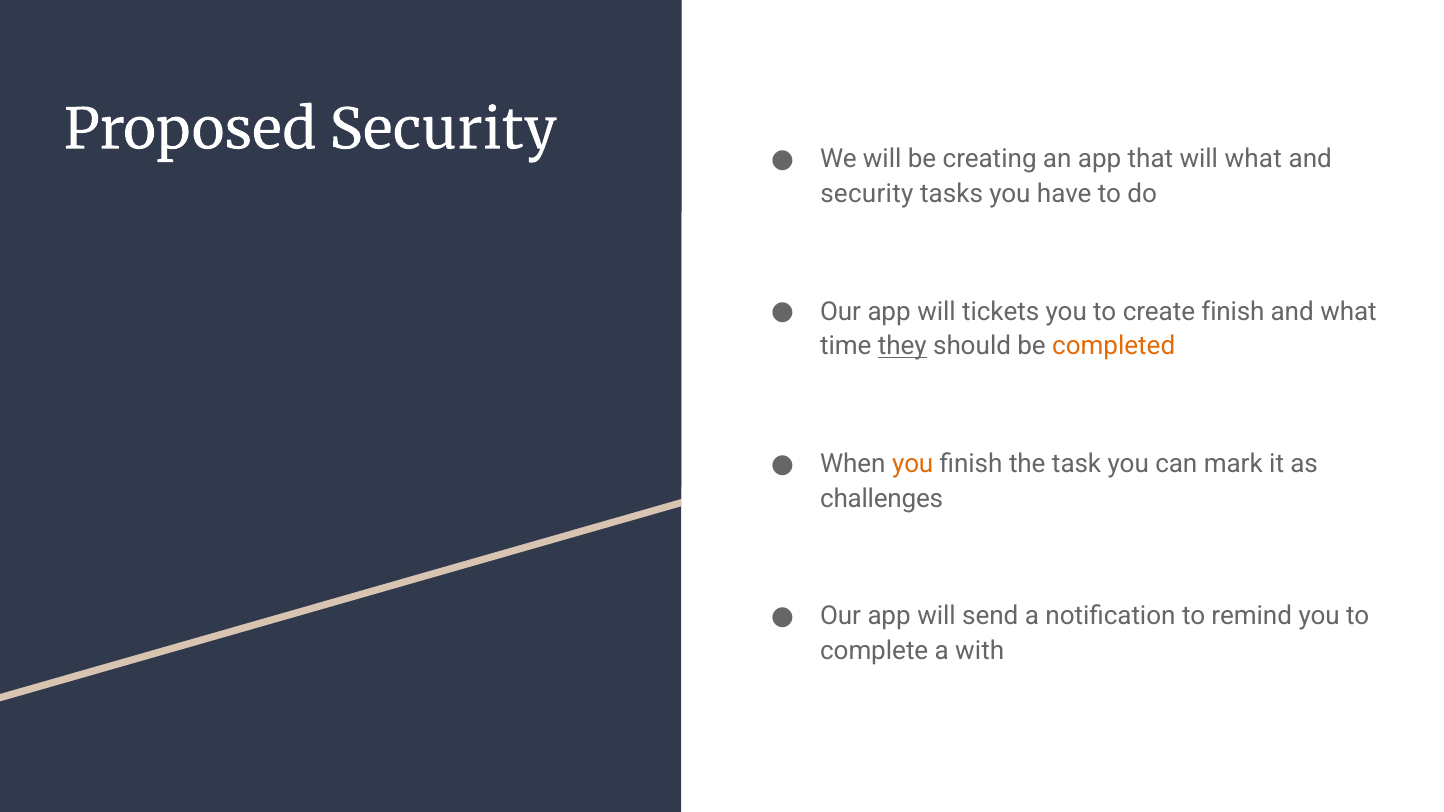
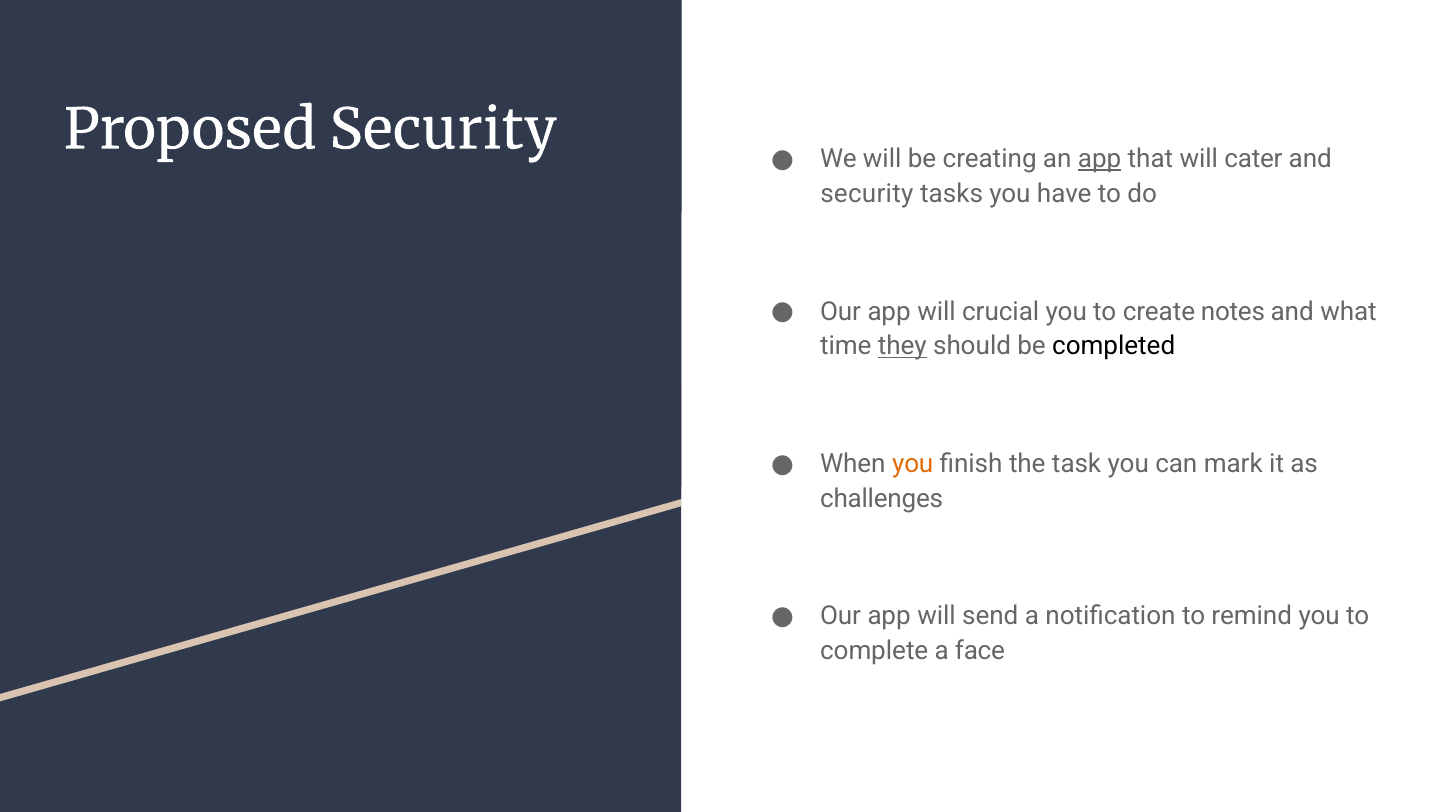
app at (1100, 159) underline: none -> present
will what: what -> cater
tickets: tickets -> crucial
create finish: finish -> notes
completed colour: orange -> black
with: with -> face
